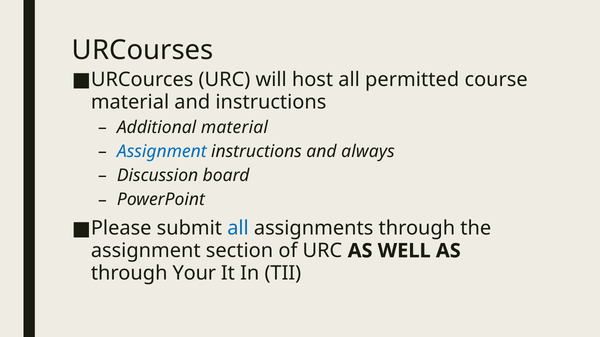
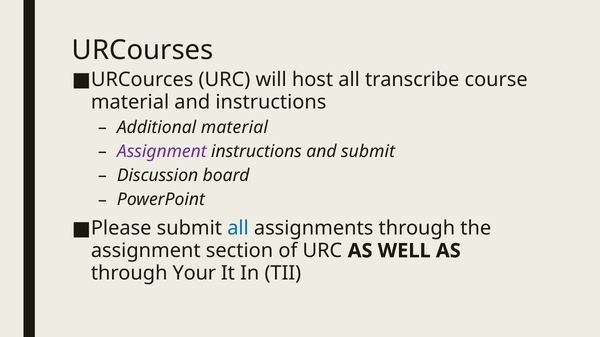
permitted: permitted -> transcribe
Assignment at (162, 152) colour: blue -> purple
and always: always -> submit
